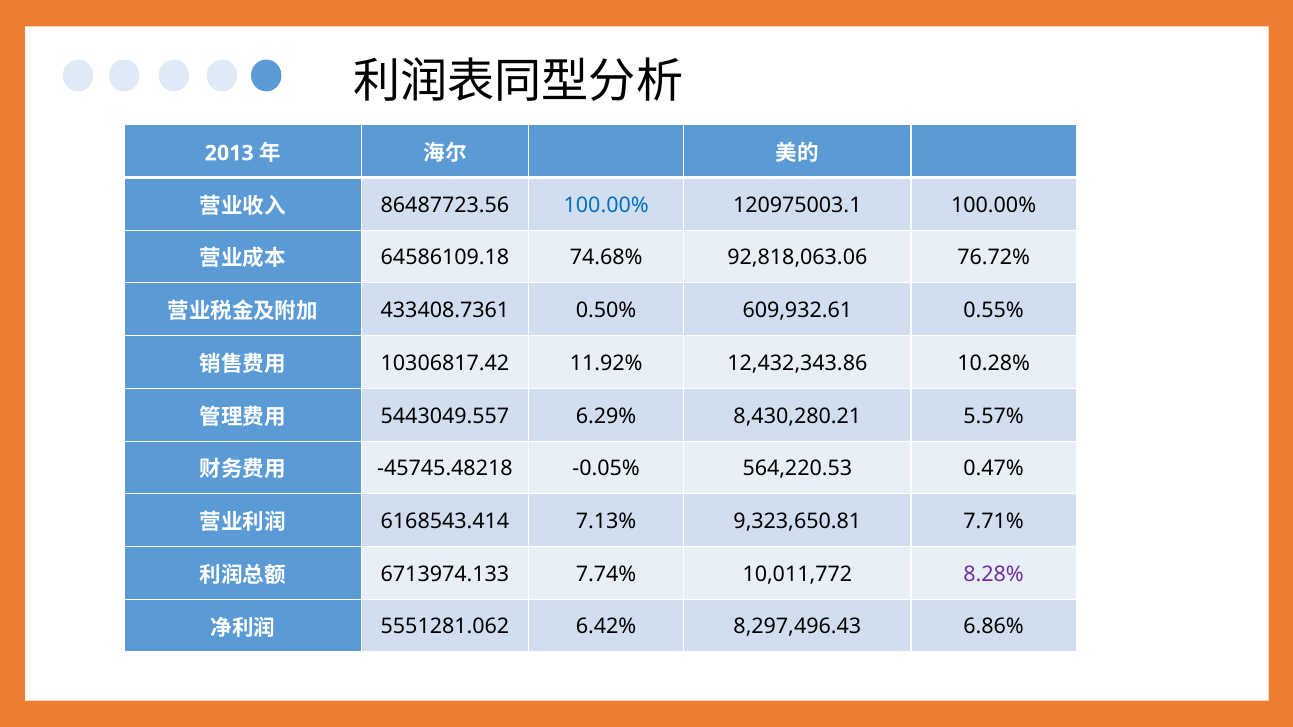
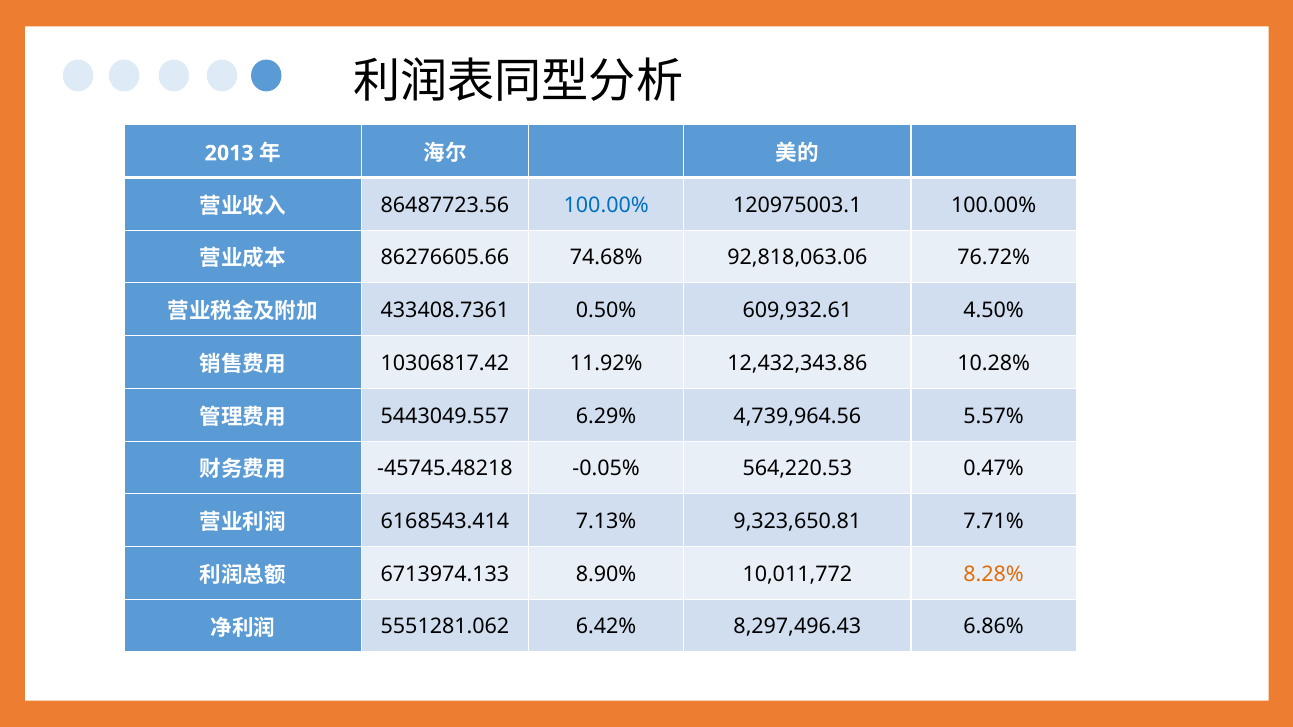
64586109.18: 64586109.18 -> 86276605.66
0.55%: 0.55% -> 4.50%
8,430,280.21: 8,430,280.21 -> 4,739,964.56
7.74%: 7.74% -> 8.90%
8.28% colour: purple -> orange
